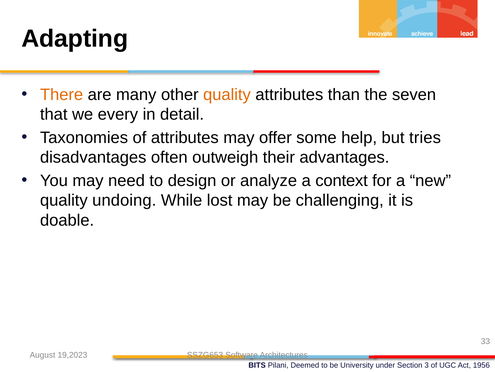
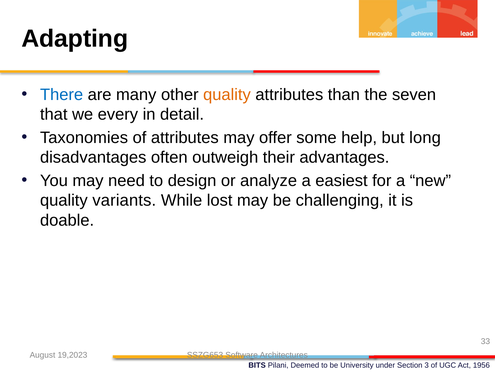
There colour: orange -> blue
tries: tries -> long
context: context -> easiest
undoing: undoing -> variants
